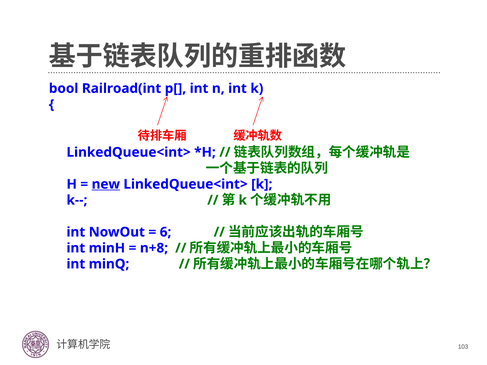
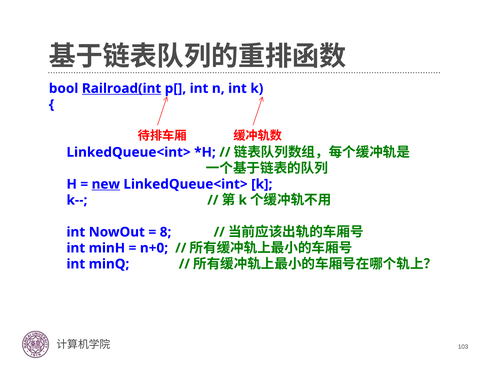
Railroad(int underline: none -> present
6: 6 -> 8
n+8: n+8 -> n+0
